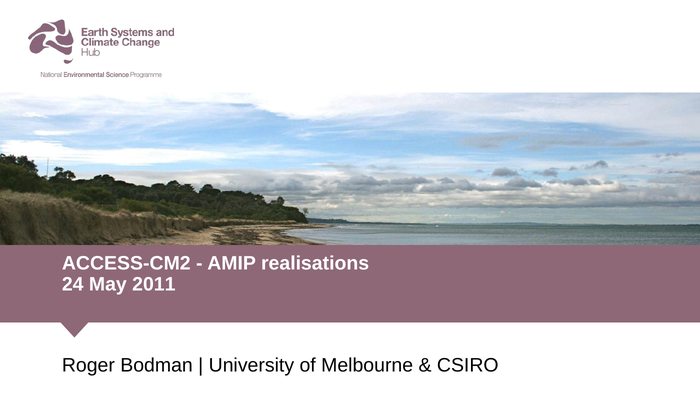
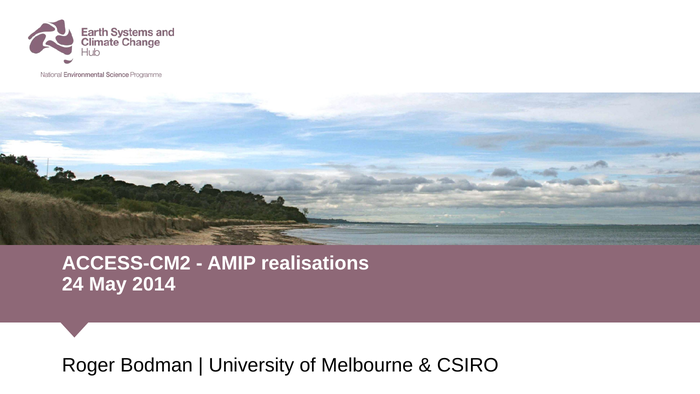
2011: 2011 -> 2014
